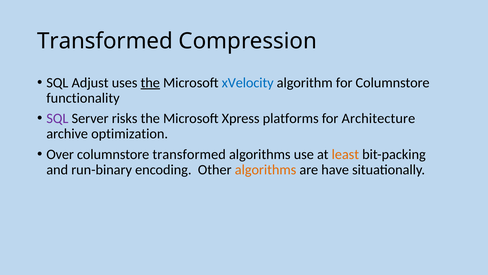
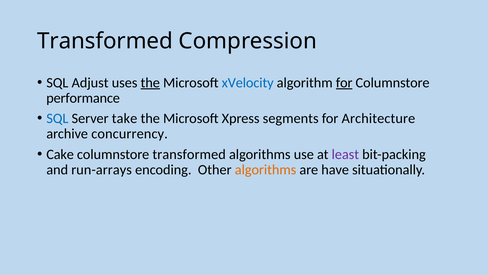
for at (344, 82) underline: none -> present
functionality: functionality -> performance
SQL at (57, 118) colour: purple -> blue
risks: risks -> take
platforms: platforms -> segments
optimization: optimization -> concurrency
Over: Over -> Cake
least colour: orange -> purple
run-binary: run-binary -> run-arrays
